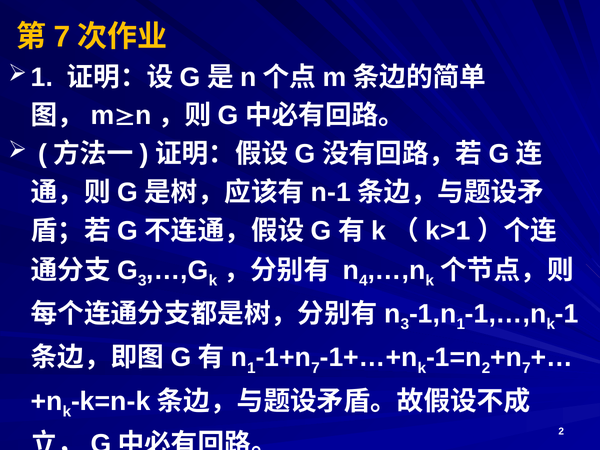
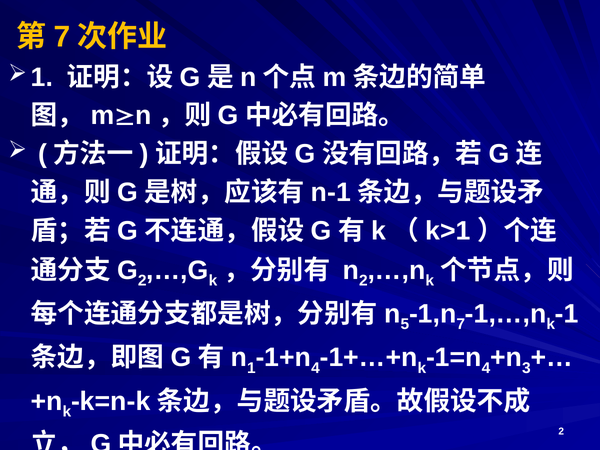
3 at (142, 281): 3 -> 2
4 at (363, 281): 4 -> 2
3 at (405, 324): 3 -> 5
1 at (461, 324): 1 -> 7
7 at (316, 368): 7 -> 4
2 at (486, 368): 2 -> 4
7 at (526, 368): 7 -> 3
